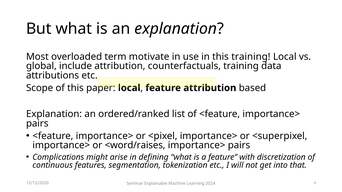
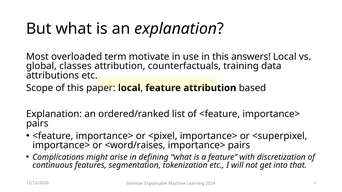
this training: training -> answers
include: include -> classes
